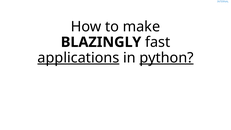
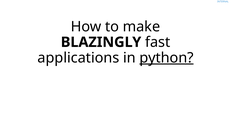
applications underline: present -> none
